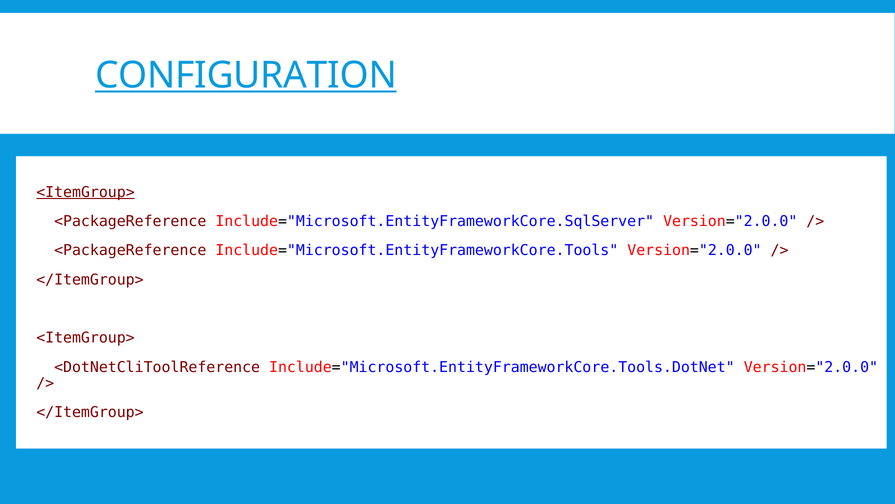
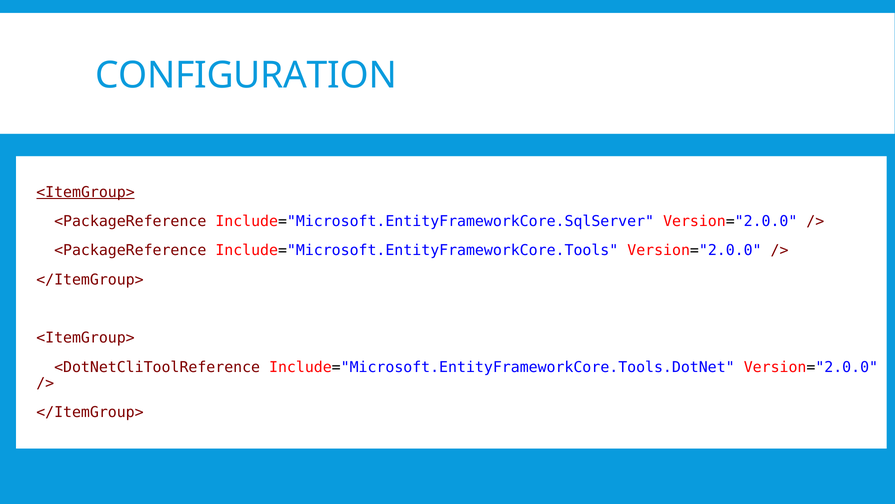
CONFIGURATION underline: present -> none
